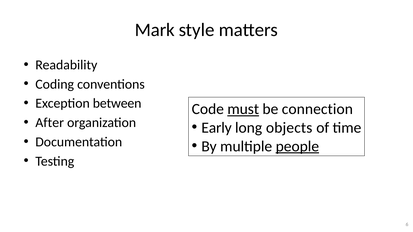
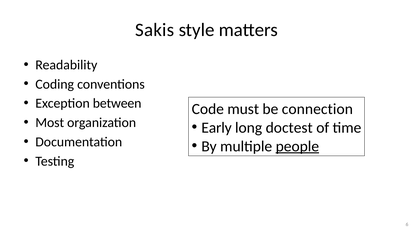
Mark: Mark -> Sakis
must underline: present -> none
After: After -> Most
objects: objects -> doctest
